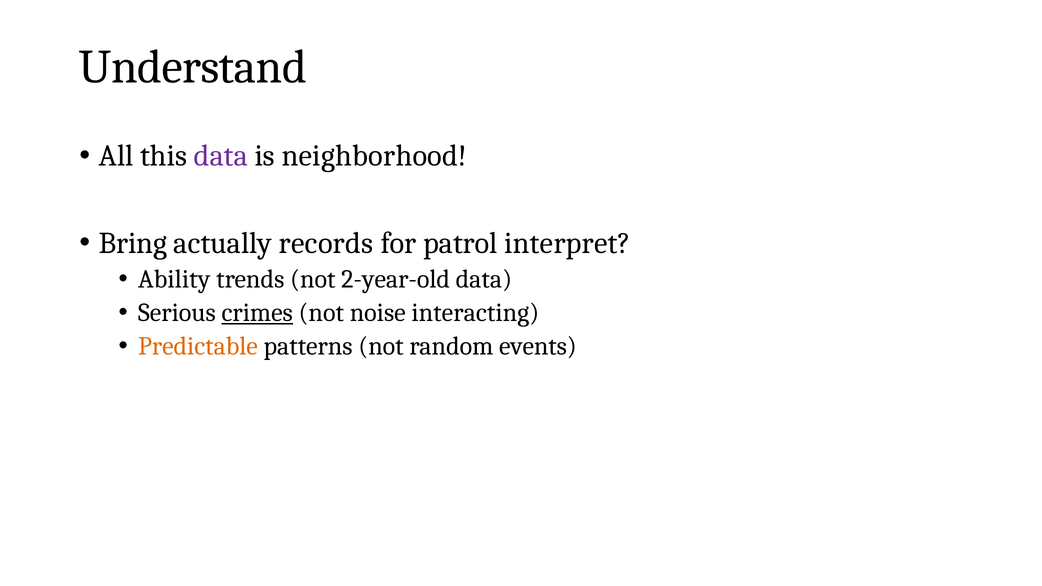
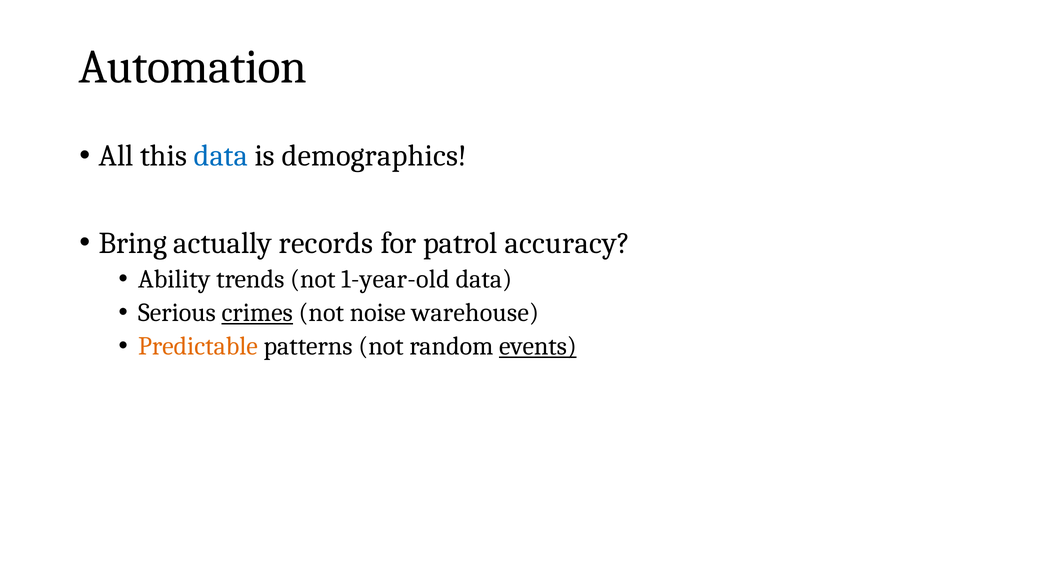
Understand: Understand -> Automation
data at (221, 156) colour: purple -> blue
neighborhood: neighborhood -> demographics
interpret: interpret -> accuracy
2-year-old: 2-year-old -> 1-year-old
interacting: interacting -> warehouse
events underline: none -> present
